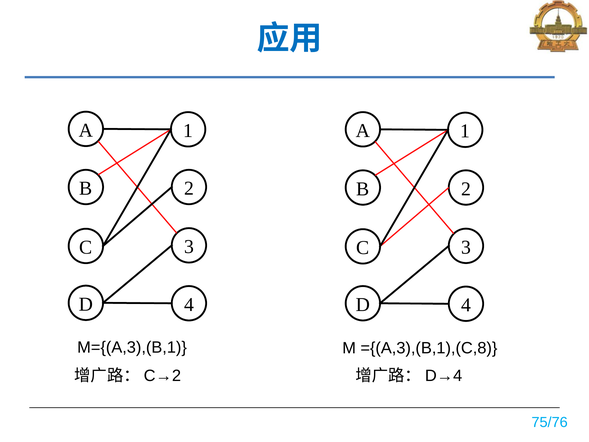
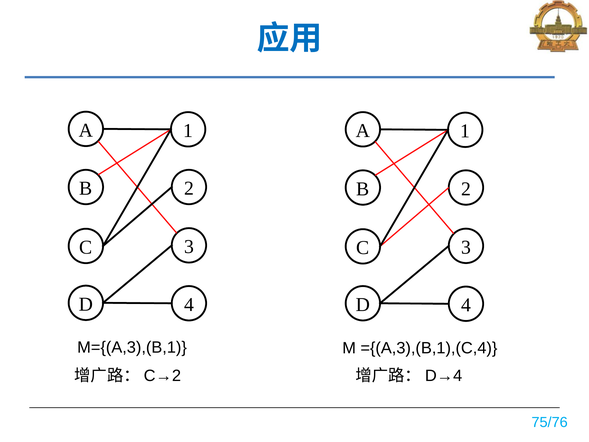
={(A,3),(B,1),(C,8: ={(A,3),(B,1),(C,8 -> ={(A,3),(B,1),(C,4
